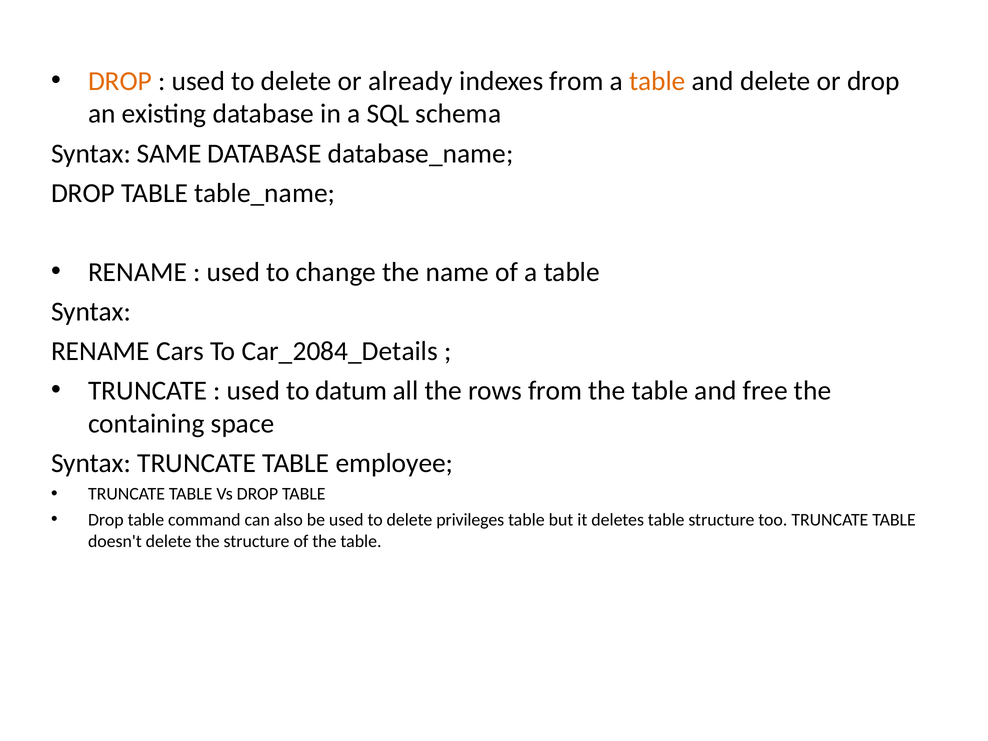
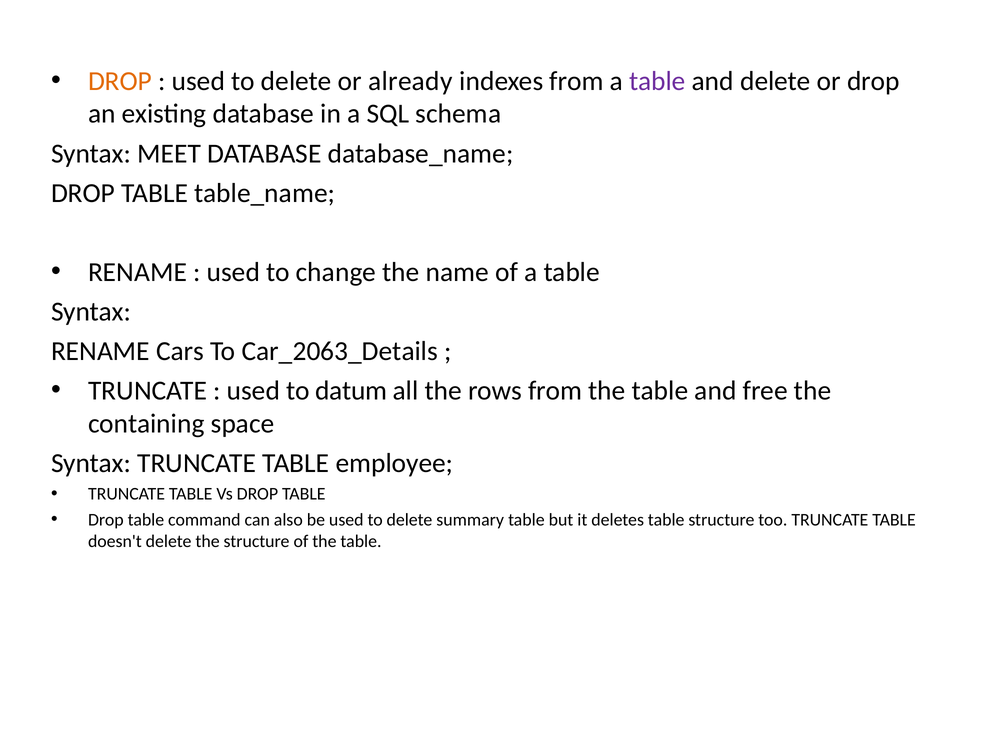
table at (657, 81) colour: orange -> purple
SAME: SAME -> MEET
Car_2084_Details: Car_2084_Details -> Car_2063_Details
privileges: privileges -> summary
